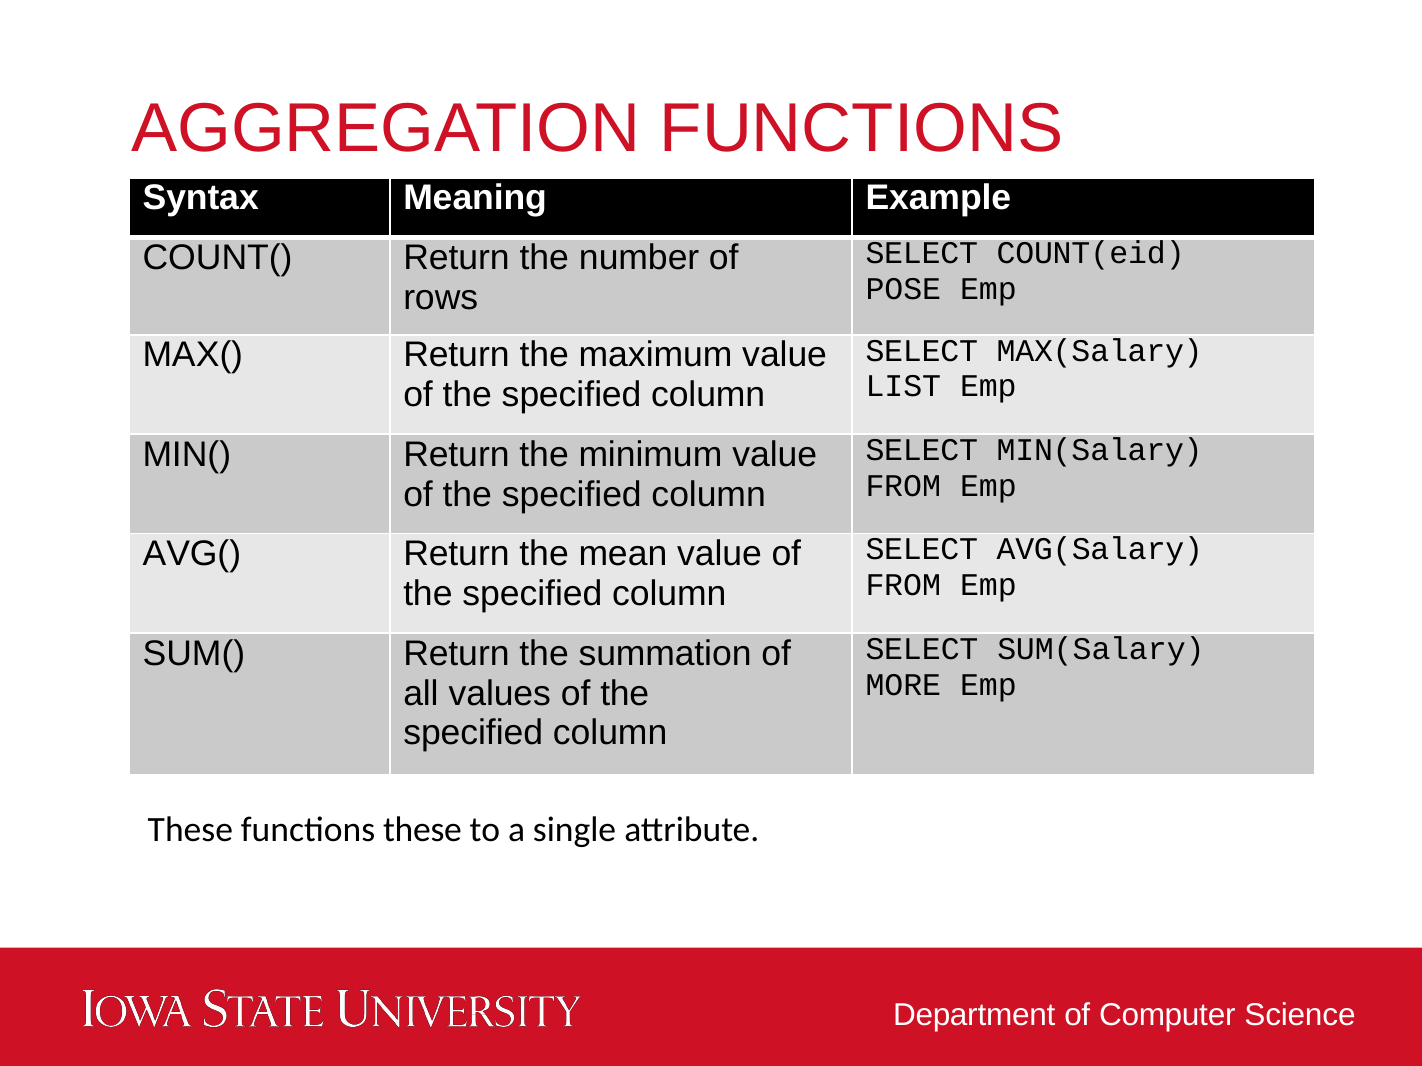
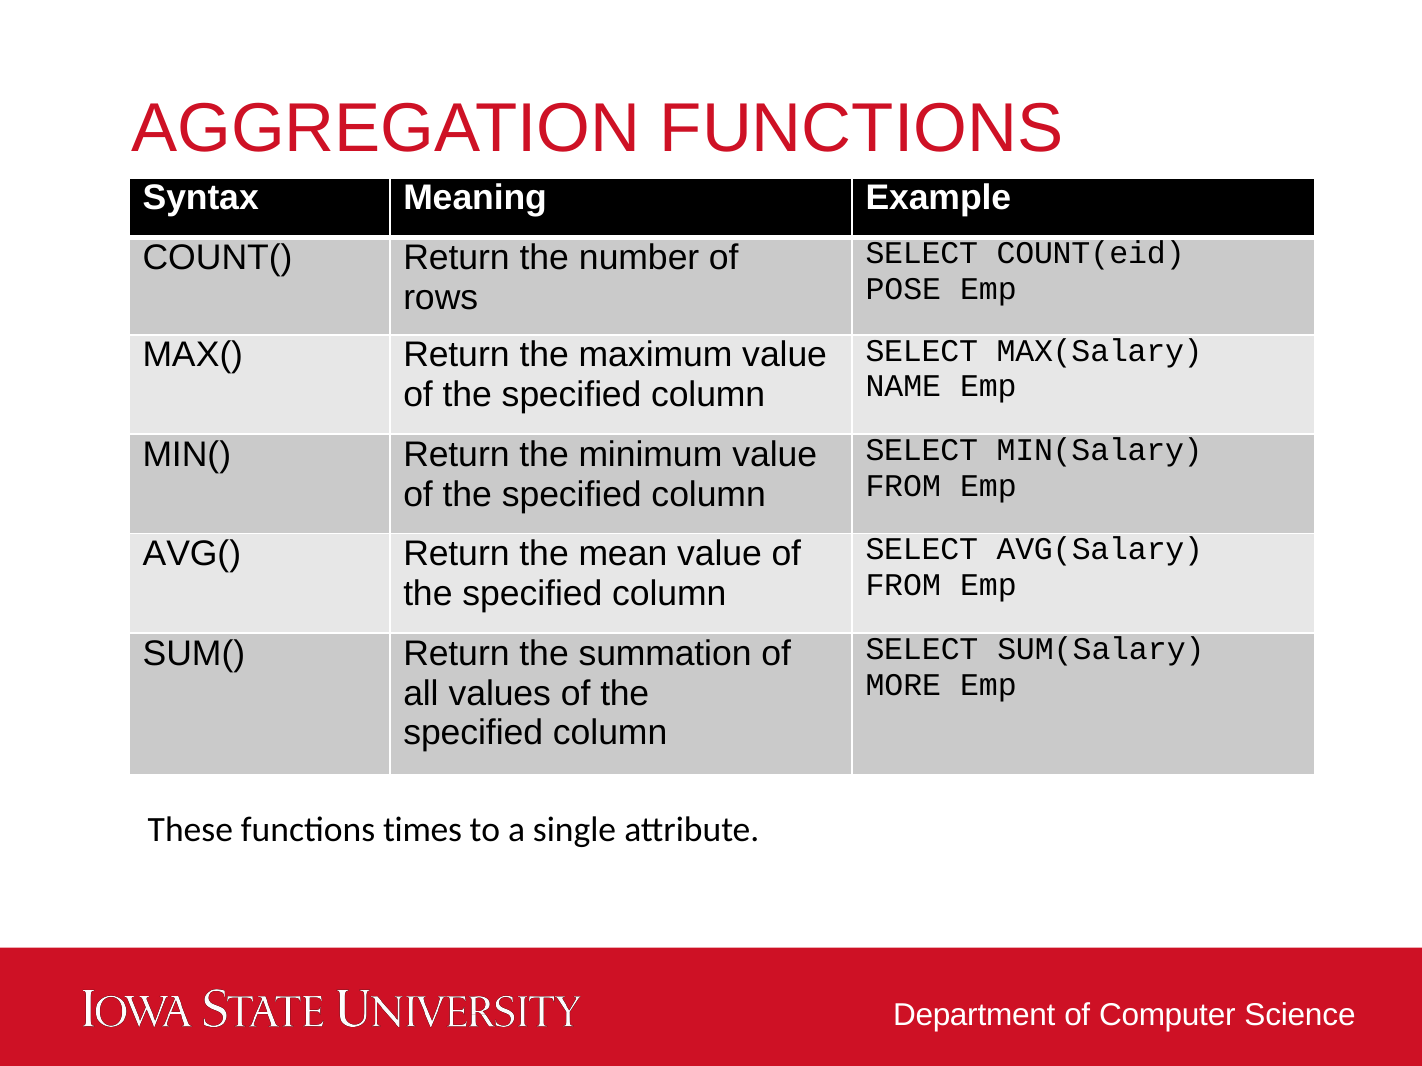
LIST: LIST -> NAME
functions these: these -> times
